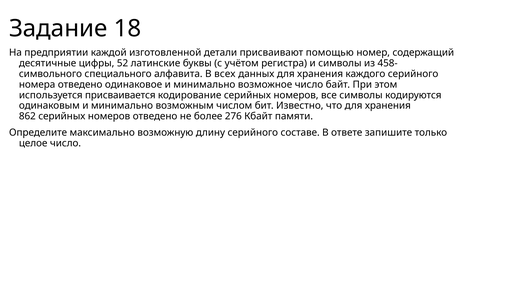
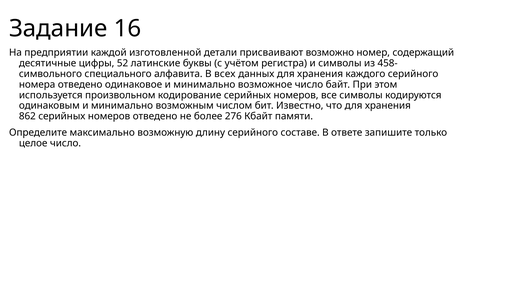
18: 18 -> 16
помощью: помощью -> возможно
присваивается: присваивается -> произвольном
